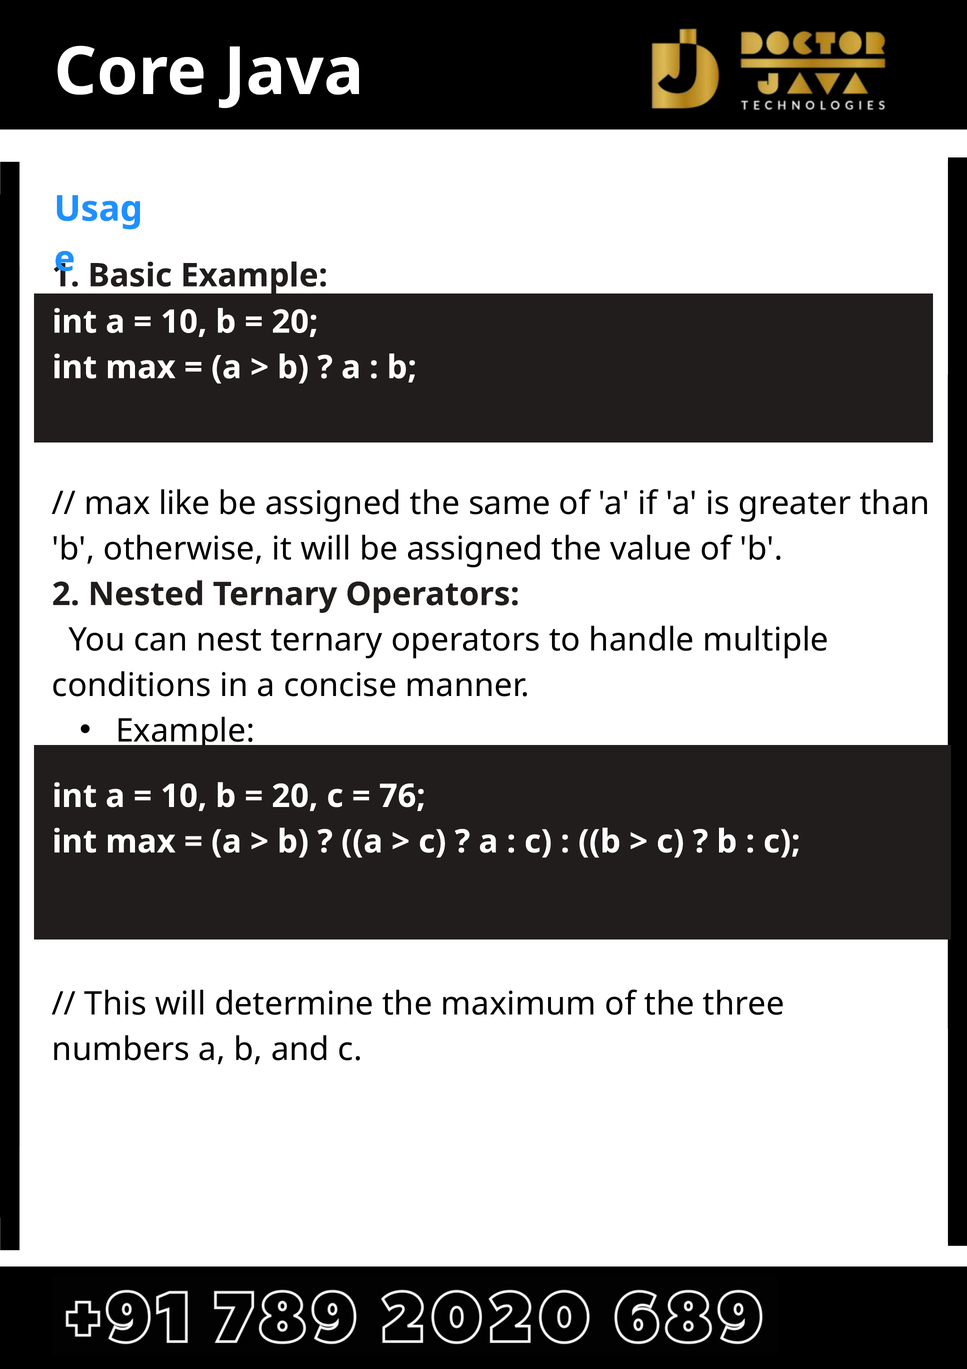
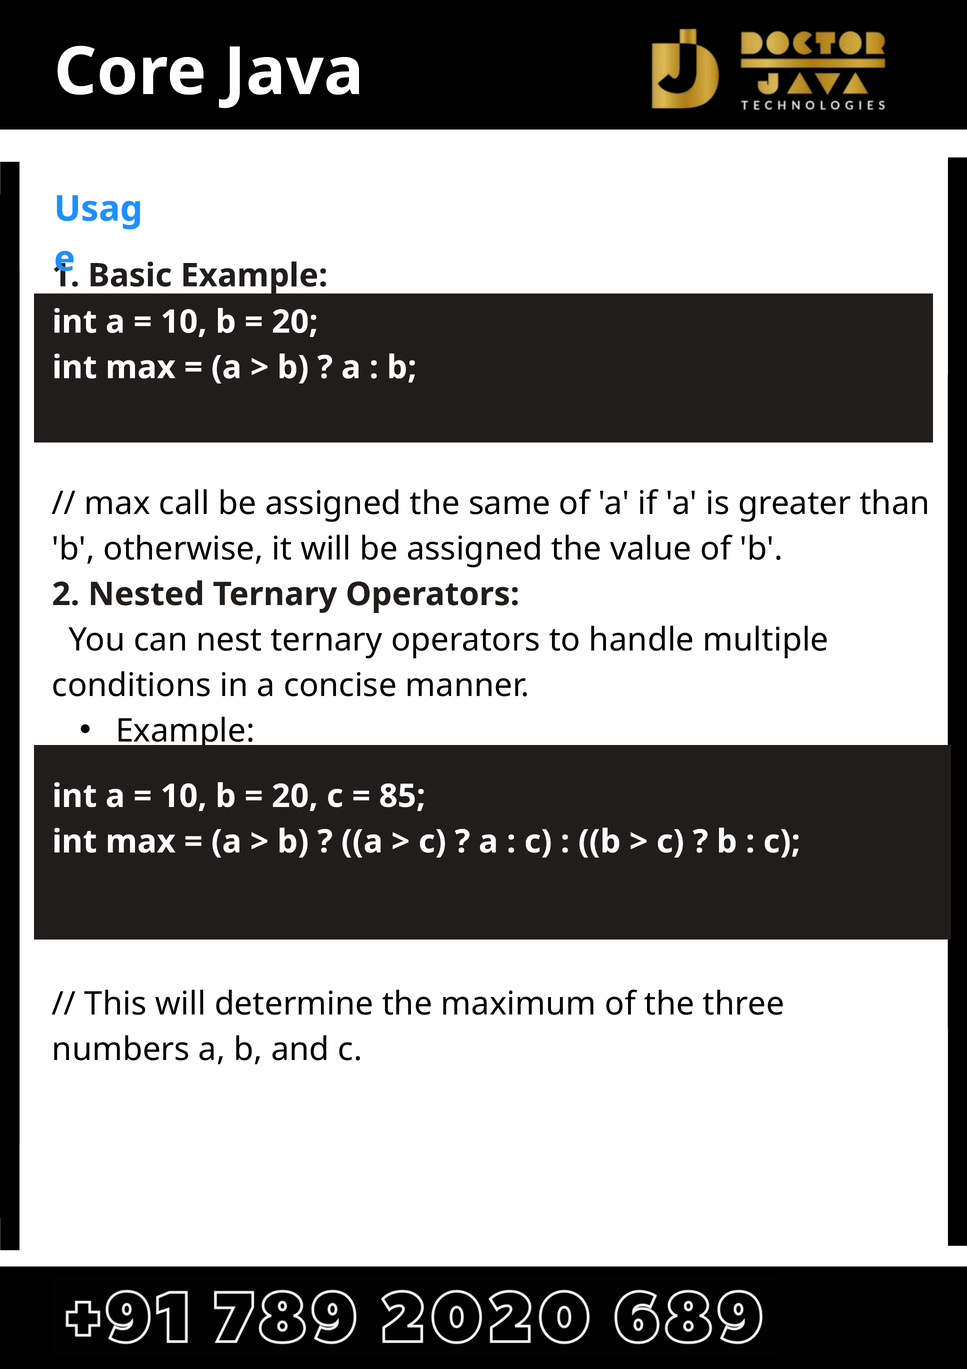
like: like -> call
76: 76 -> 85
